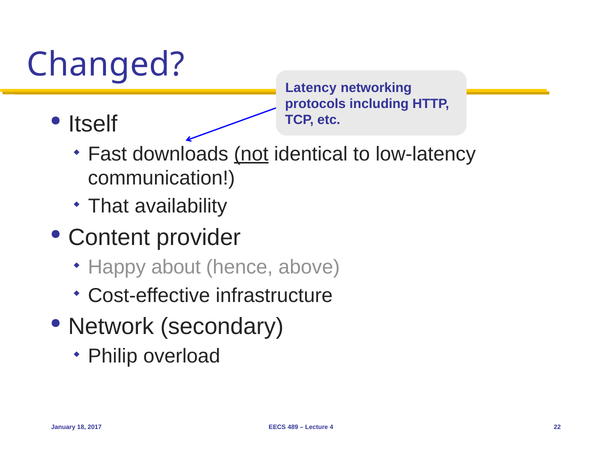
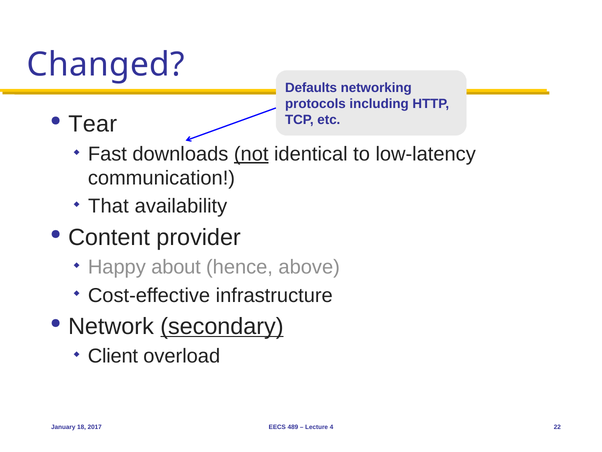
Latency: Latency -> Defaults
Itself: Itself -> Tear
secondary underline: none -> present
Philip: Philip -> Client
